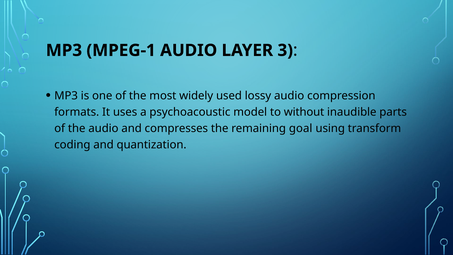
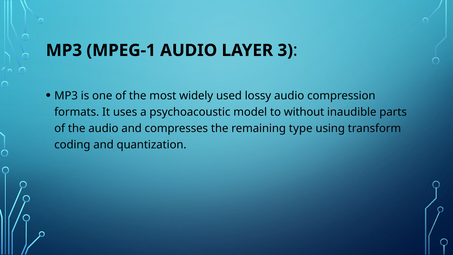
goal: goal -> type
